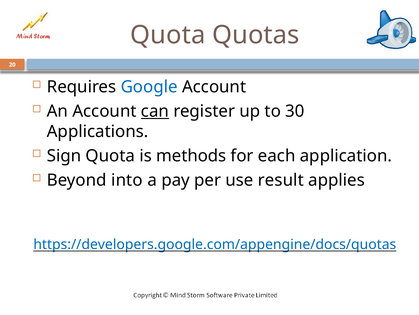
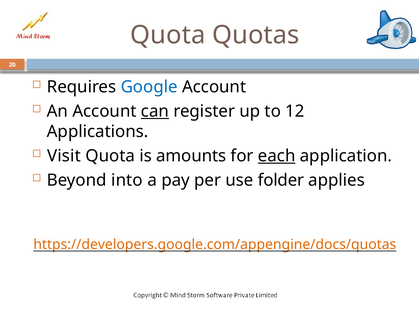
30: 30 -> 12
Sign: Sign -> Visit
methods: methods -> amounts
each underline: none -> present
result: result -> folder
https://developers.google.com/appengine/docs/quotas colour: blue -> orange
